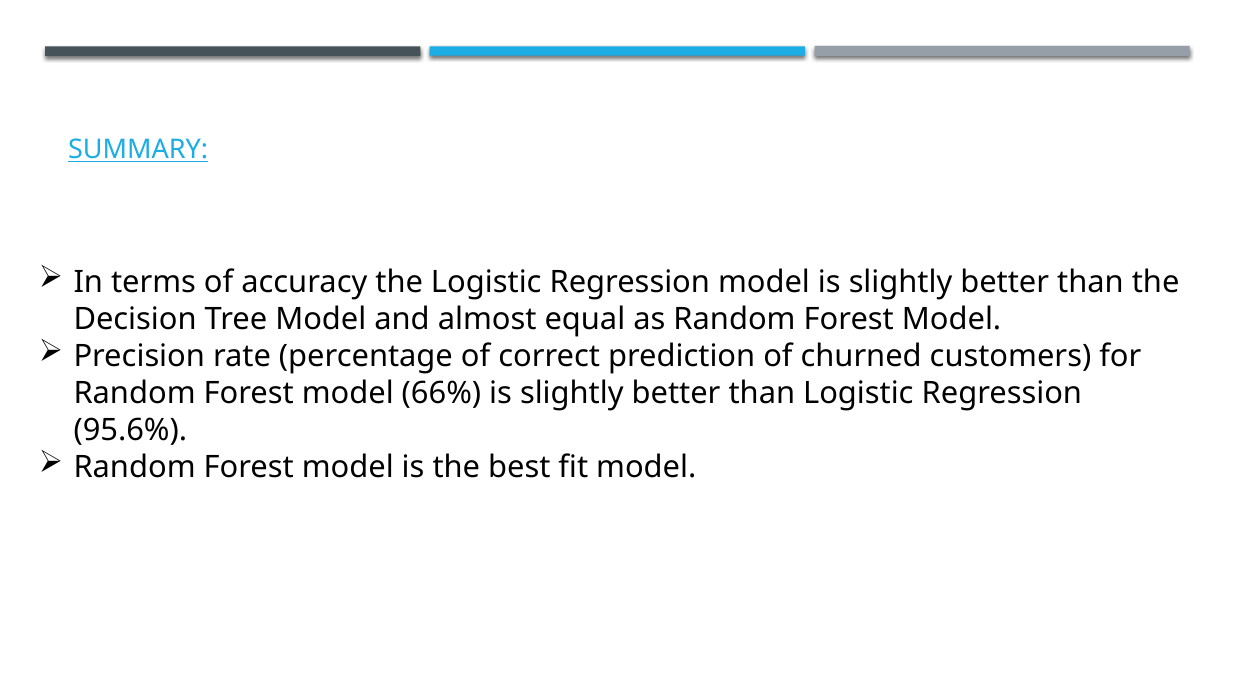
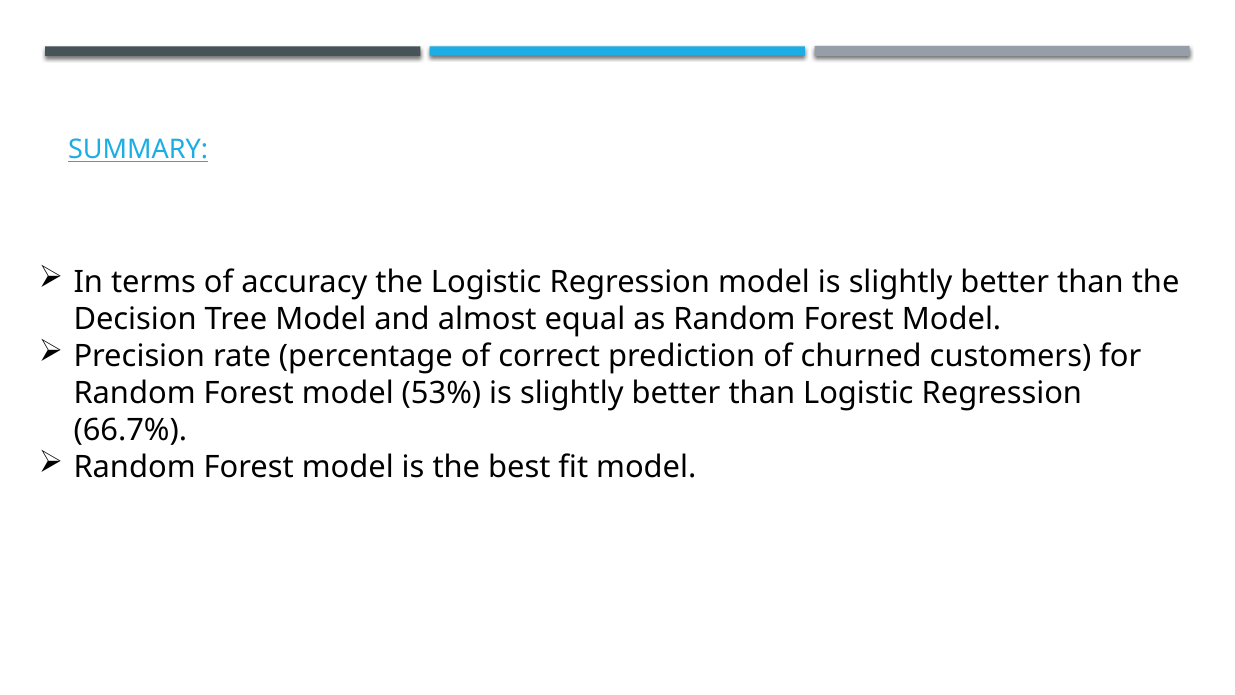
66%: 66% -> 53%
95.6%: 95.6% -> 66.7%
